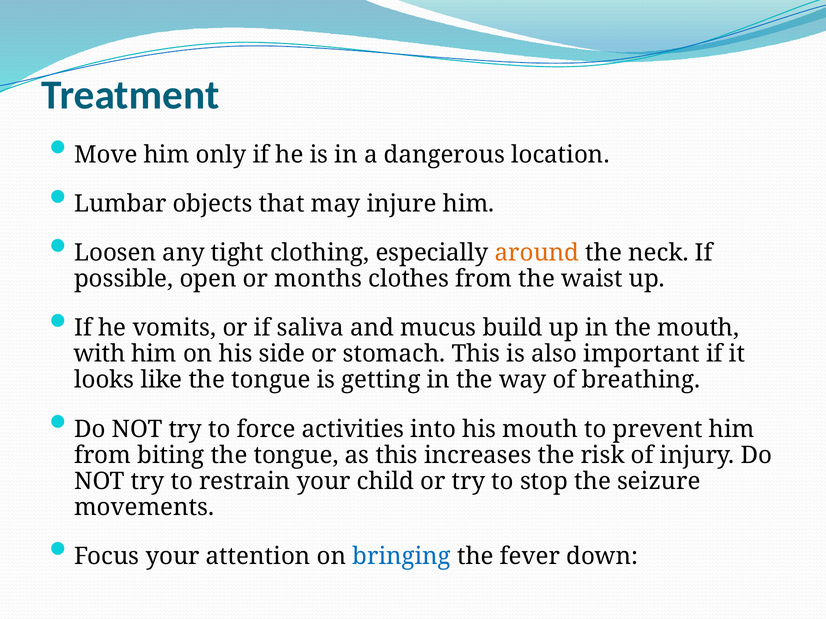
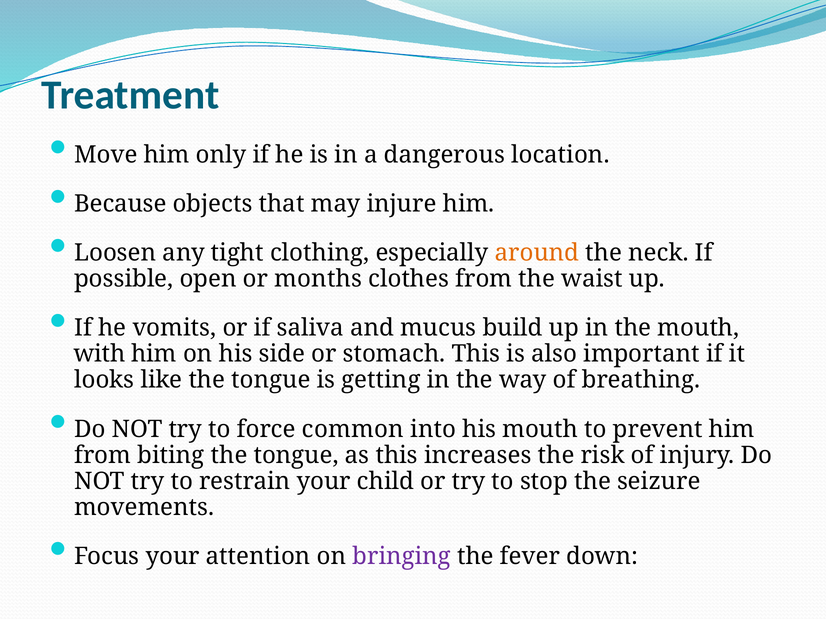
Lumbar: Lumbar -> Because
activities: activities -> common
bringing colour: blue -> purple
